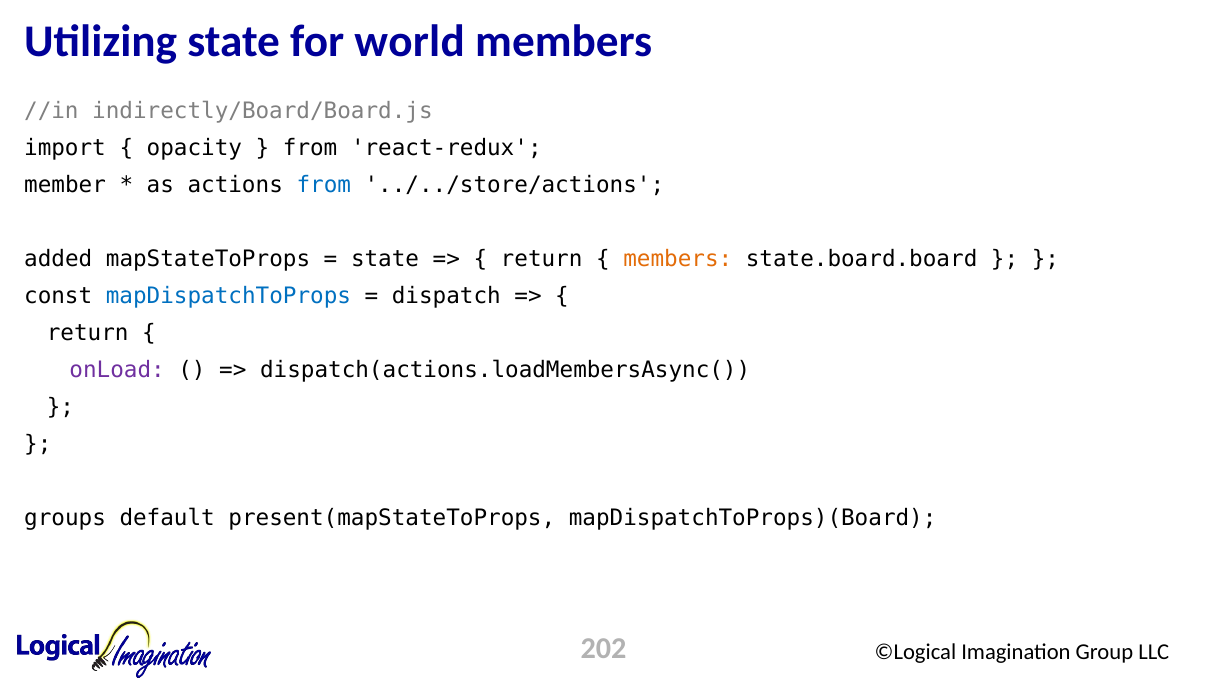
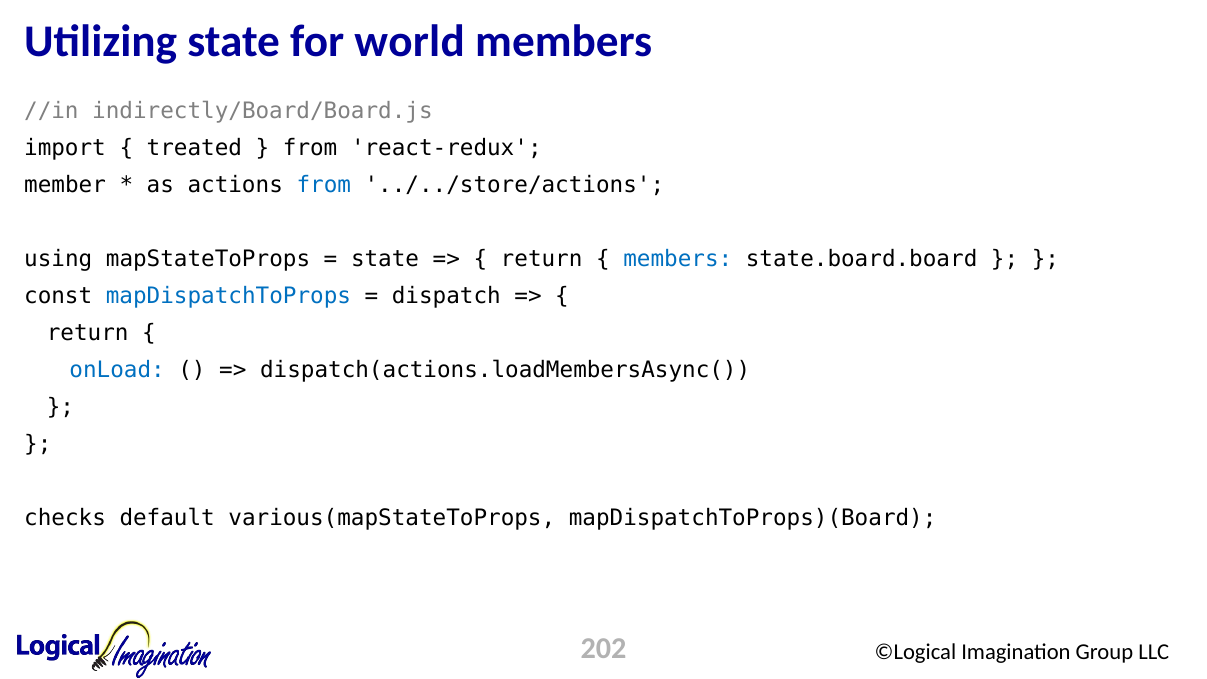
opacity: opacity -> treated
added: added -> using
members at (678, 259) colour: orange -> blue
onLoad colour: purple -> blue
groups: groups -> checks
present(mapStateToProps: present(mapStateToProps -> various(mapStateToProps
